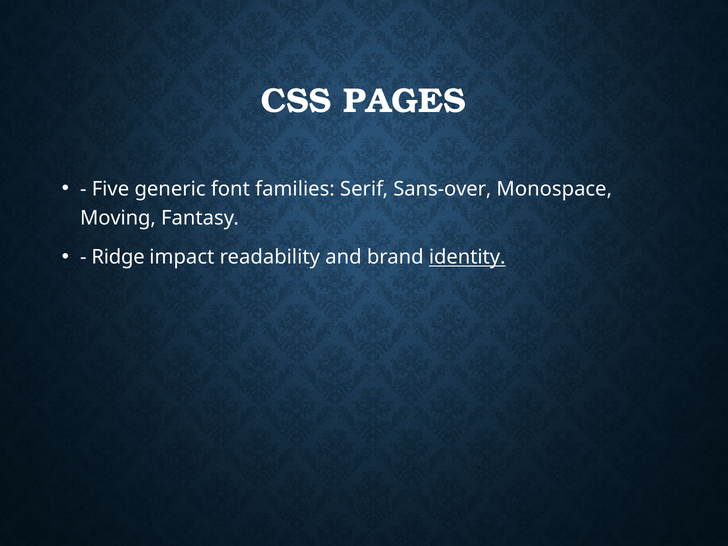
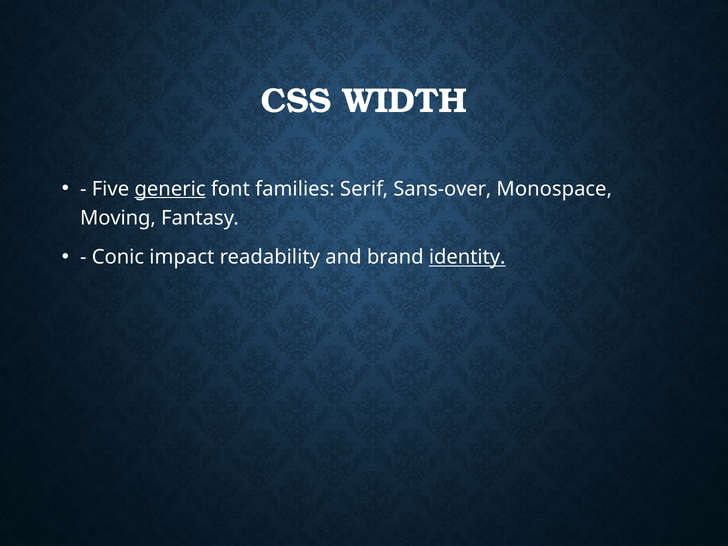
PAGES: PAGES -> WIDTH
generic underline: none -> present
Ridge: Ridge -> Conic
